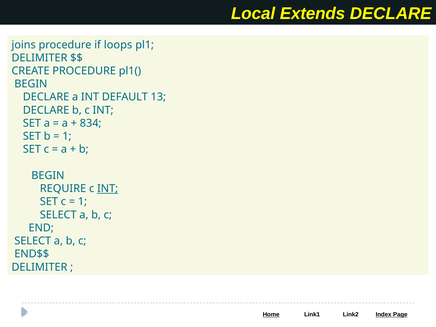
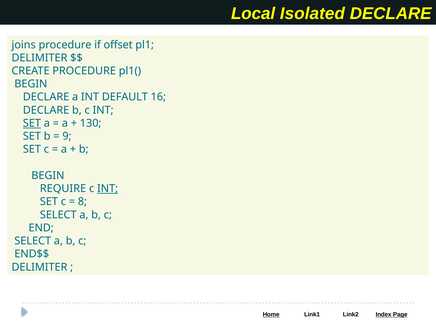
Extends: Extends -> Isolated
loops: loops -> offset
13: 13 -> 16
SET at (32, 123) underline: none -> present
834: 834 -> 130
1 at (67, 136): 1 -> 9
1 at (82, 202): 1 -> 8
